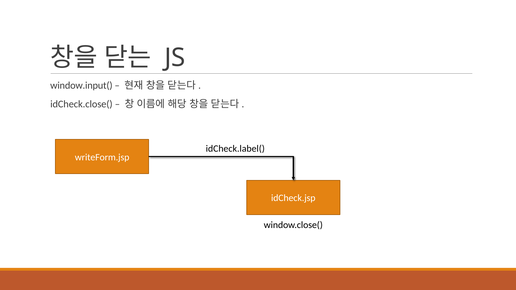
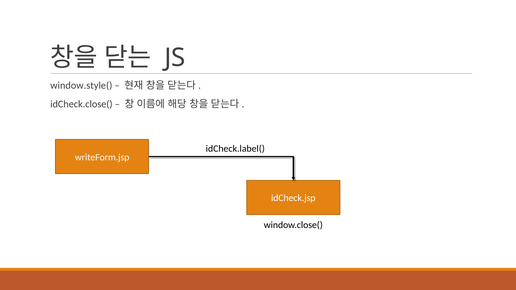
window.input(: window.input( -> window.style(
